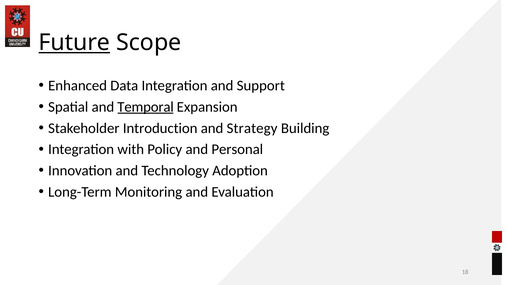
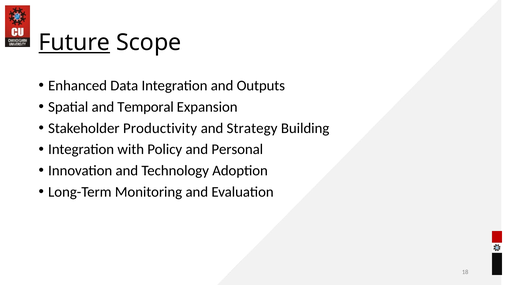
Support: Support -> Outputs
Temporal underline: present -> none
Introduction: Introduction -> Productivity
